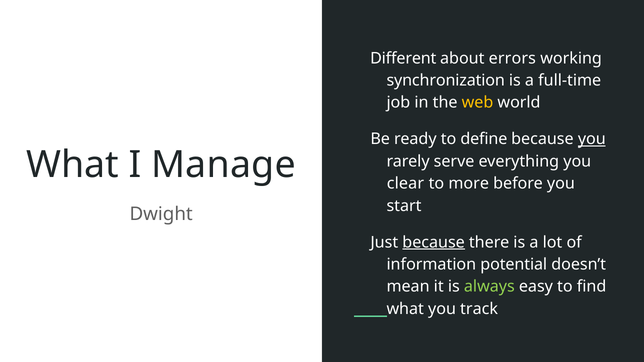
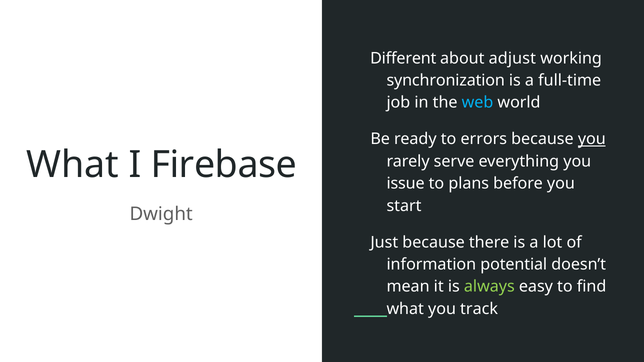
errors: errors -> adjust
web colour: yellow -> light blue
define: define -> errors
Manage: Manage -> Firebase
clear: clear -> issue
more: more -> plans
because at (434, 242) underline: present -> none
